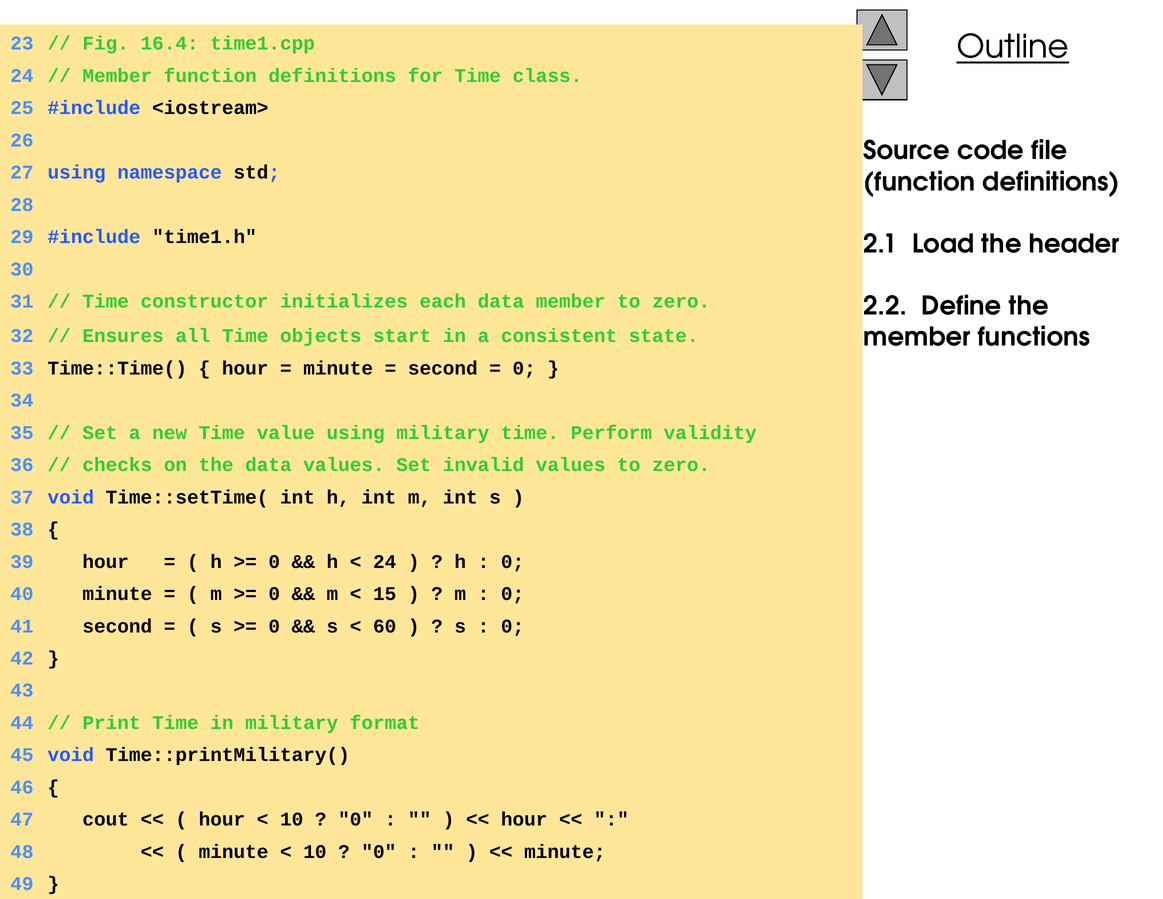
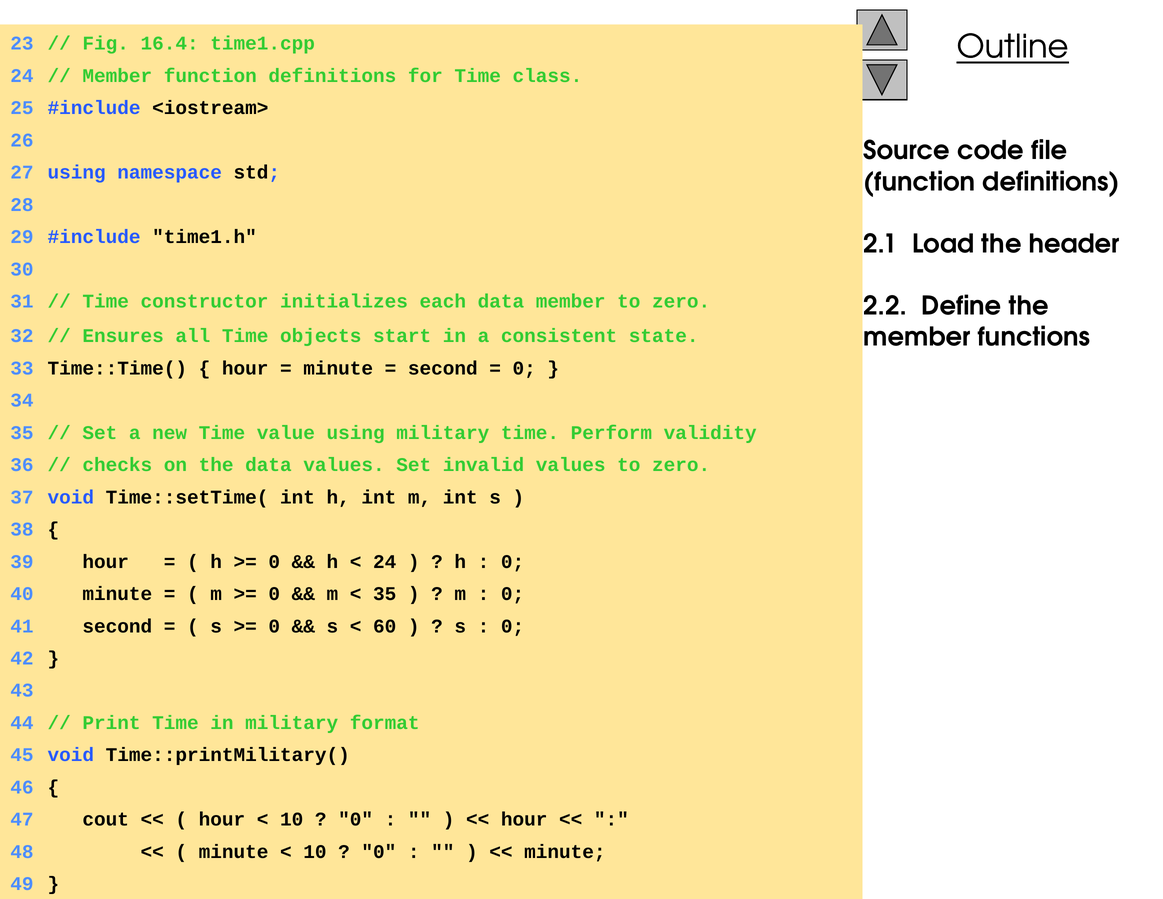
15 at (385, 594): 15 -> 35
